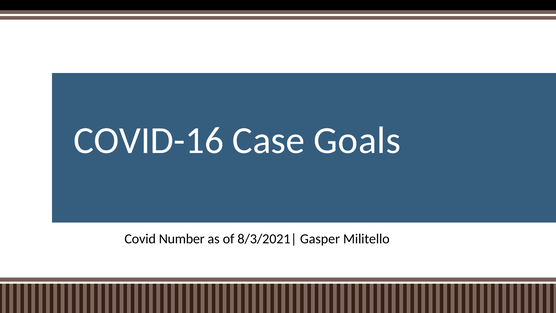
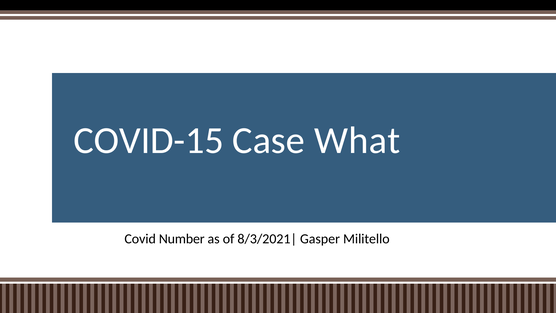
COVID-16: COVID-16 -> COVID-15
Goals: Goals -> What
